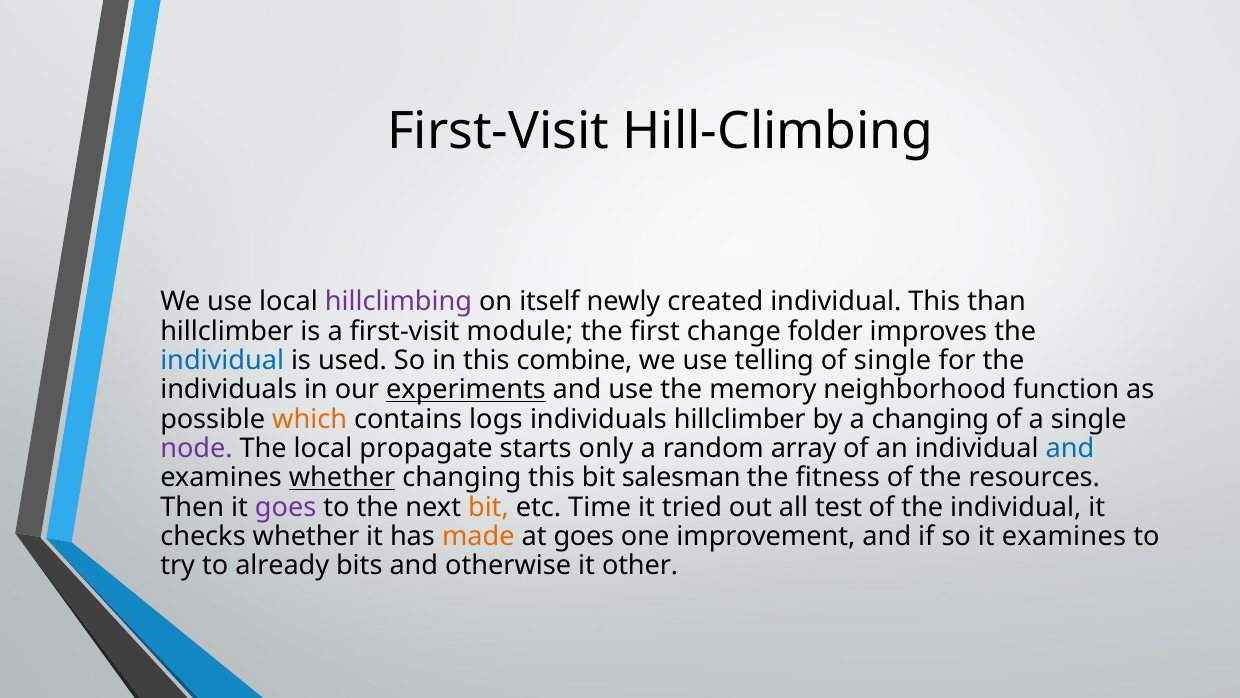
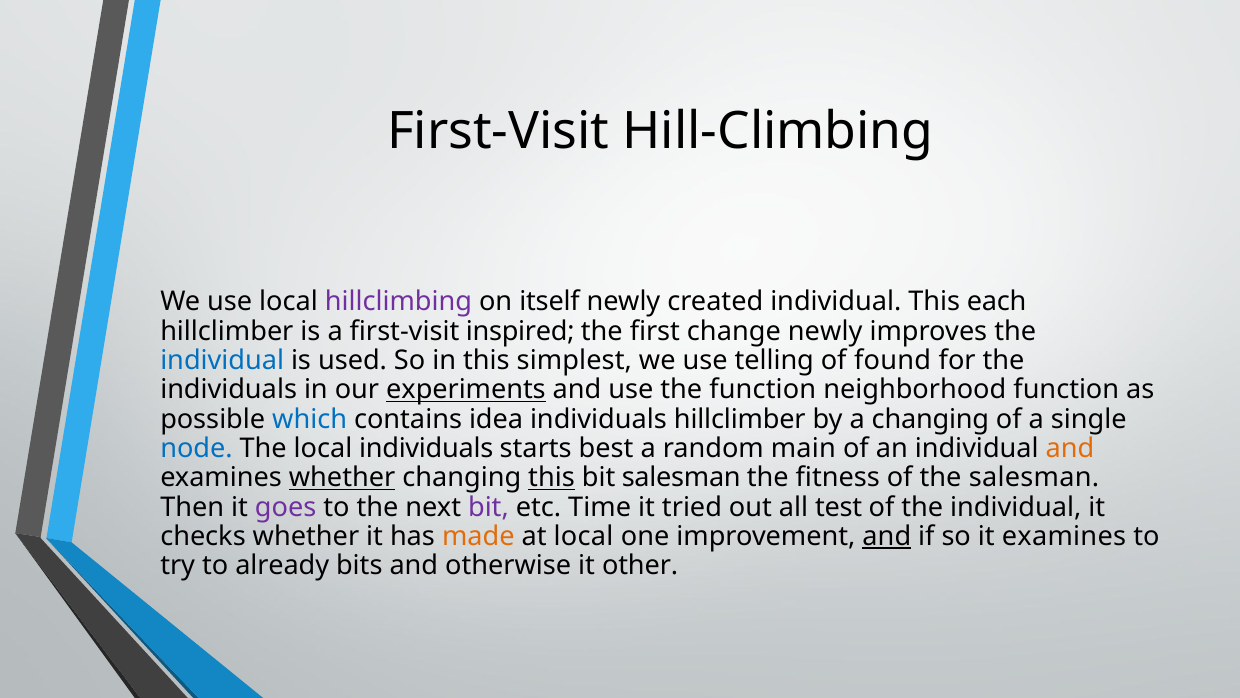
than: than -> each
module: module -> inspired
change folder: folder -> newly
combine: combine -> simplest
of single: single -> found
the memory: memory -> function
which colour: orange -> blue
logs: logs -> idea
node colour: purple -> blue
local propagate: propagate -> individuals
only: only -> best
array: array -> main
and at (1070, 448) colour: blue -> orange
this at (552, 478) underline: none -> present
the resources: resources -> salesman
bit at (488, 507) colour: orange -> purple
at goes: goes -> local
and at (887, 536) underline: none -> present
